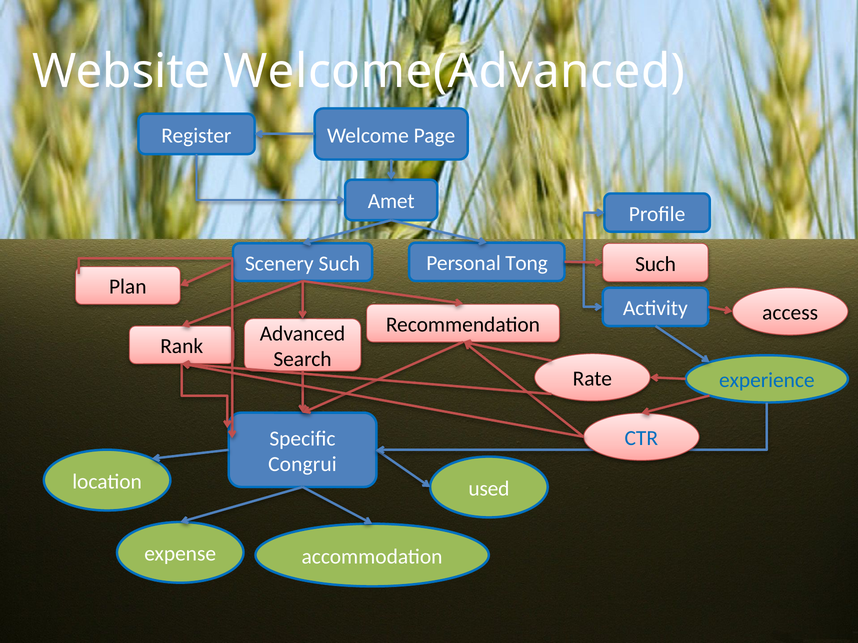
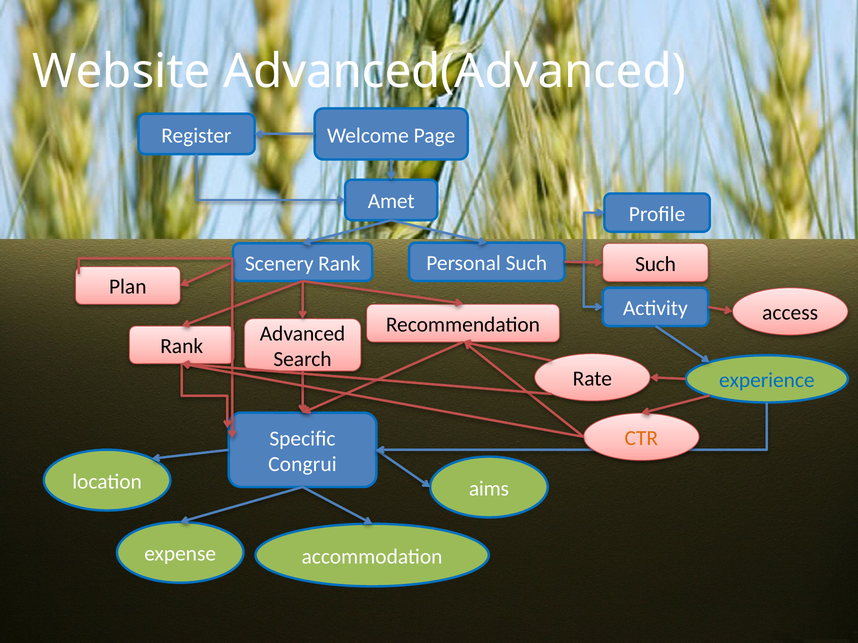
Welcome(Advanced: Welcome(Advanced -> Advanced(Advanced
Scenery Such: Such -> Rank
Personal Tong: Tong -> Such
CTR colour: blue -> orange
used: used -> aims
